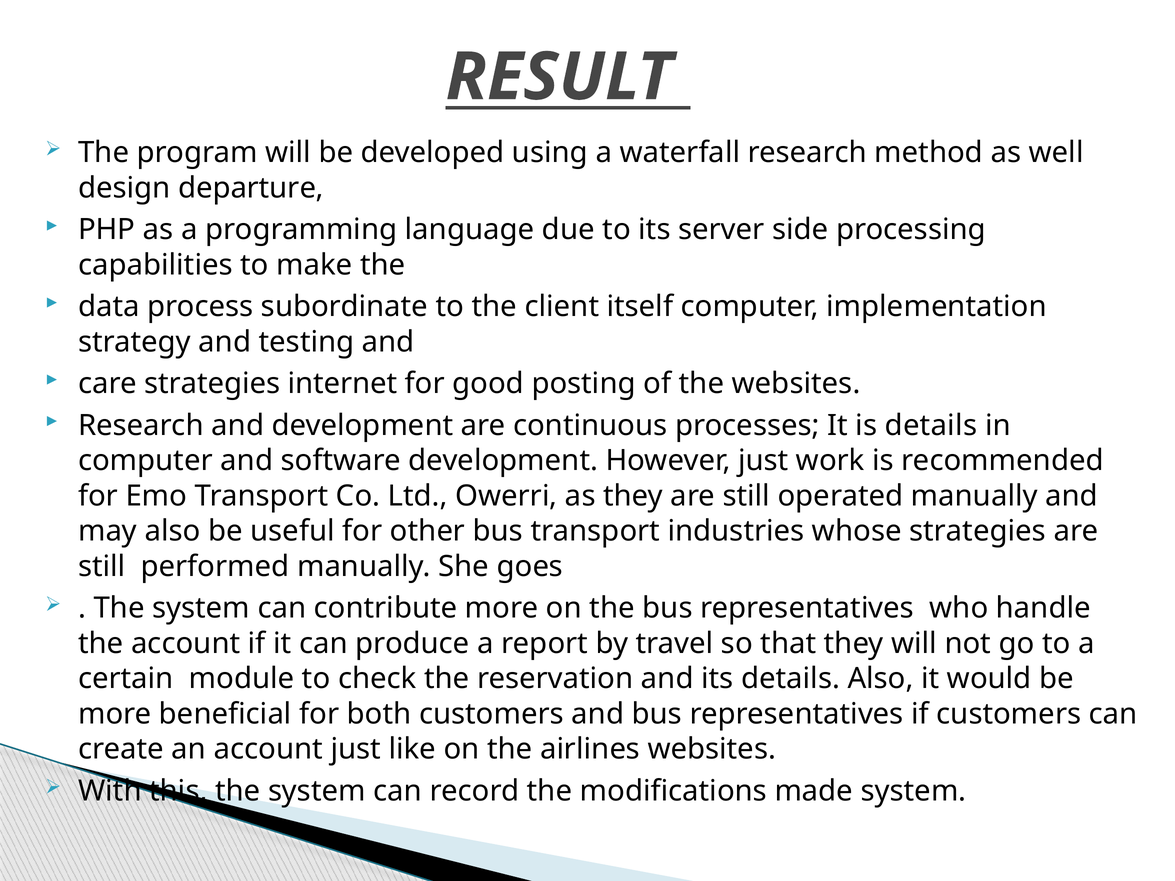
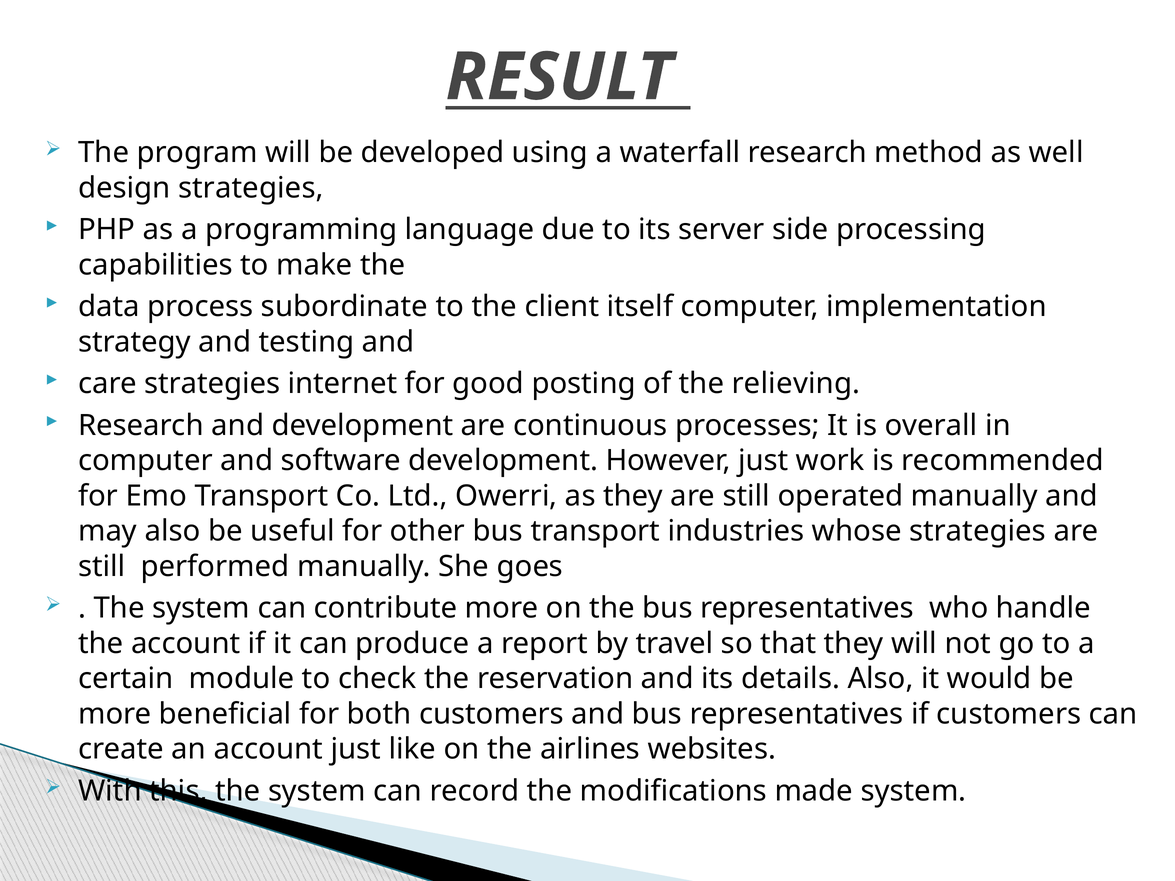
design departure: departure -> strategies
the websites: websites -> relieving
is details: details -> overall
